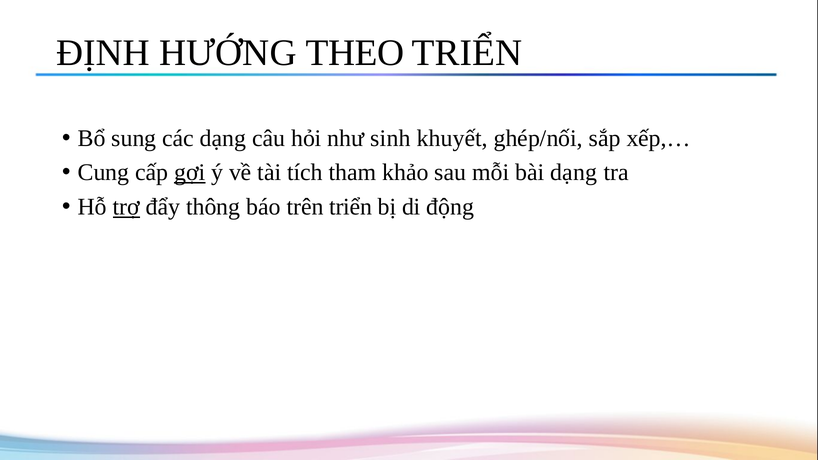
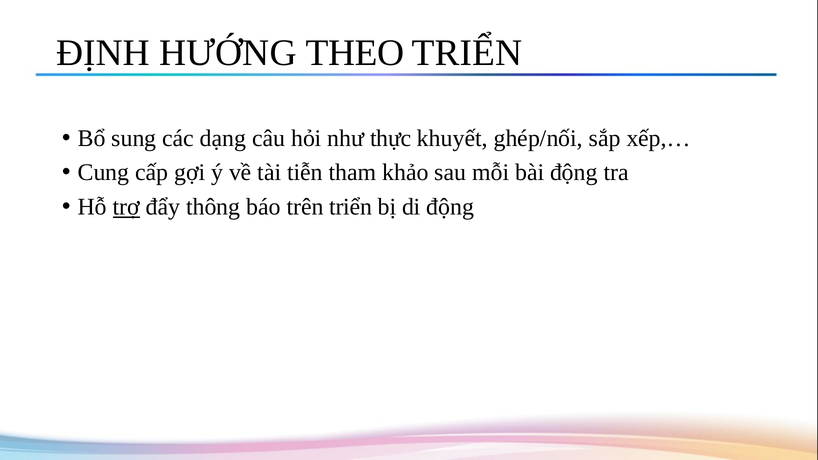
sinh: sinh -> thực
gợi underline: present -> none
tích: tích -> tiễn
bài dạng: dạng -> động
